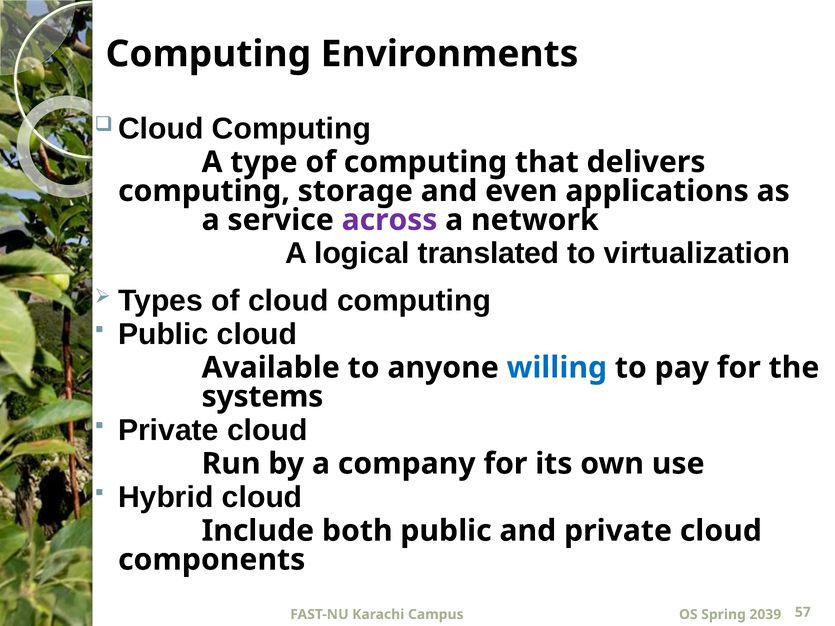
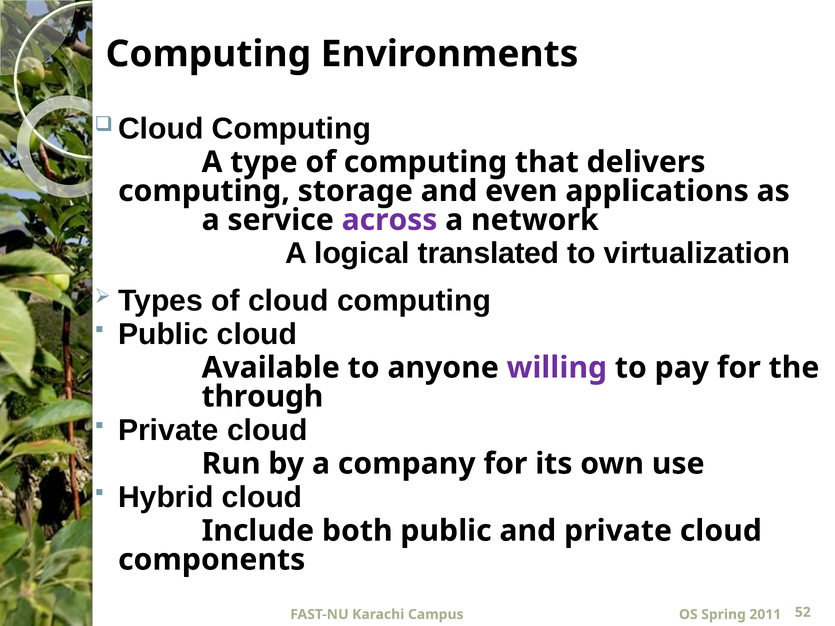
willing colour: blue -> purple
systems: systems -> through
2039: 2039 -> 2011
57: 57 -> 52
